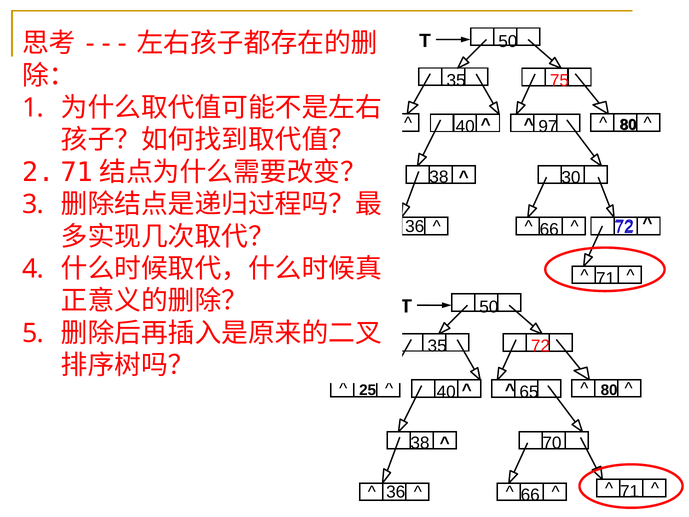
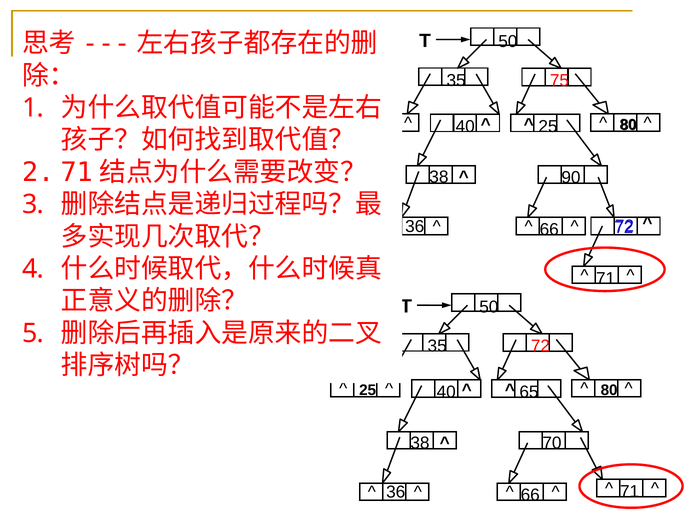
40 97: 97 -> 25
30: 30 -> 90
